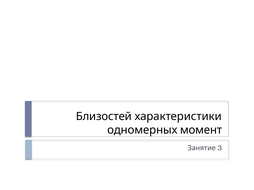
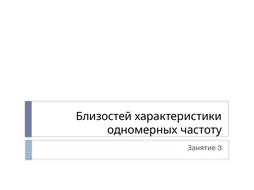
момент: момент -> частоту
